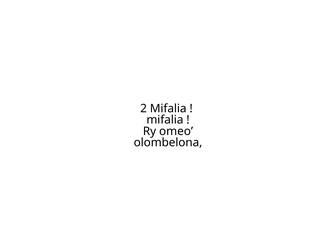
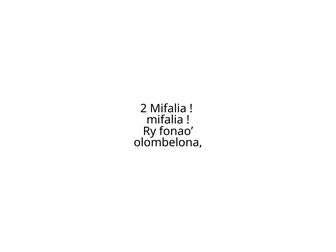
omeo: omeo -> fonao
